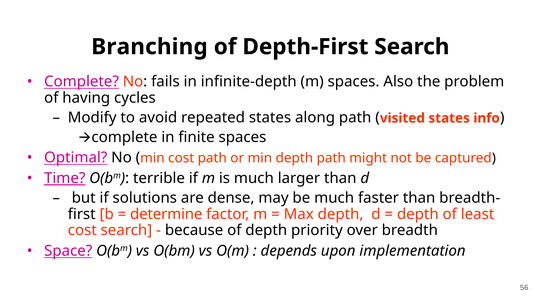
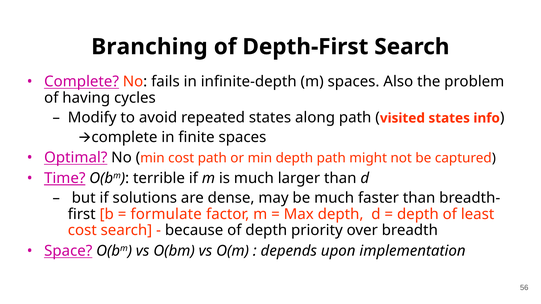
determine: determine -> formulate
